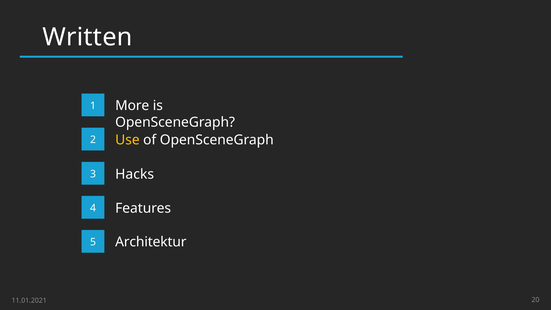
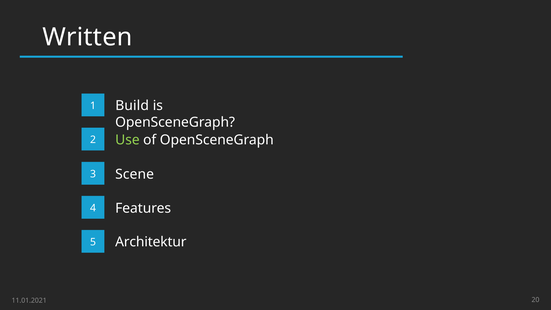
More: More -> Build
Use colour: yellow -> light green
Hacks: Hacks -> Scene
